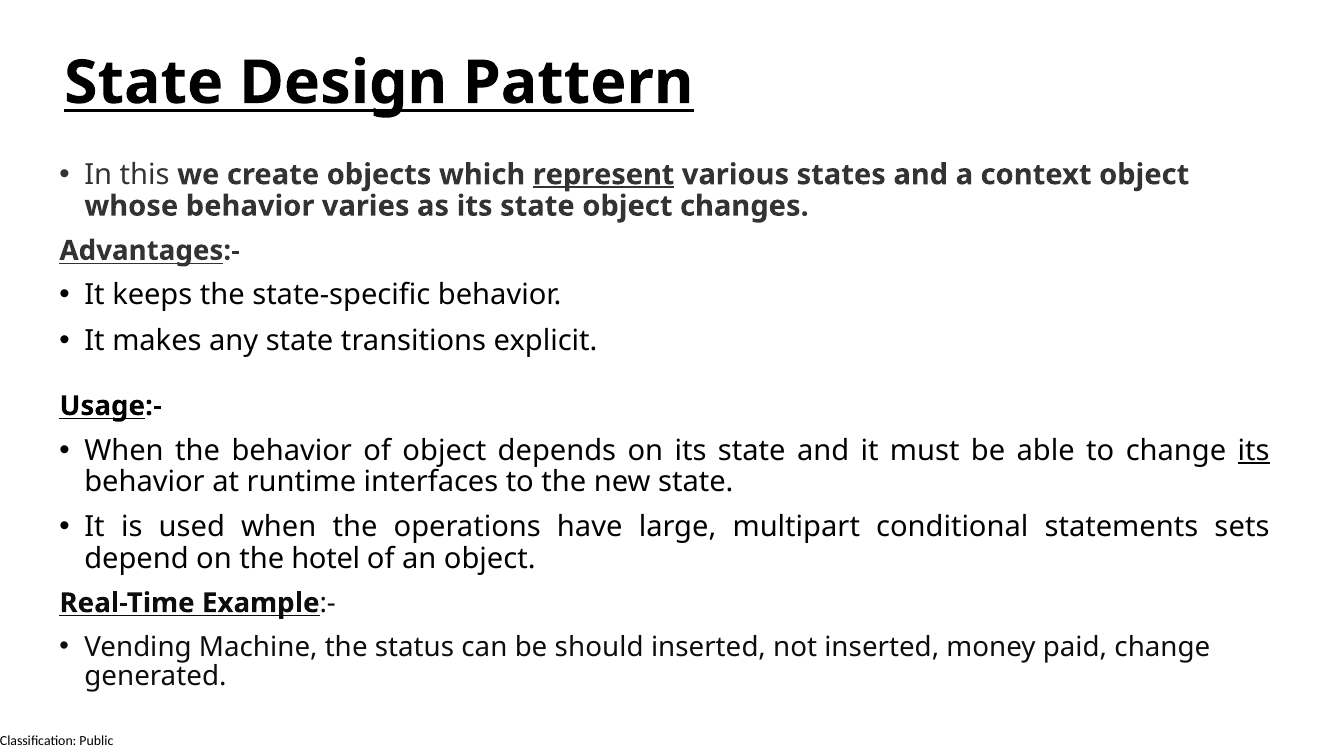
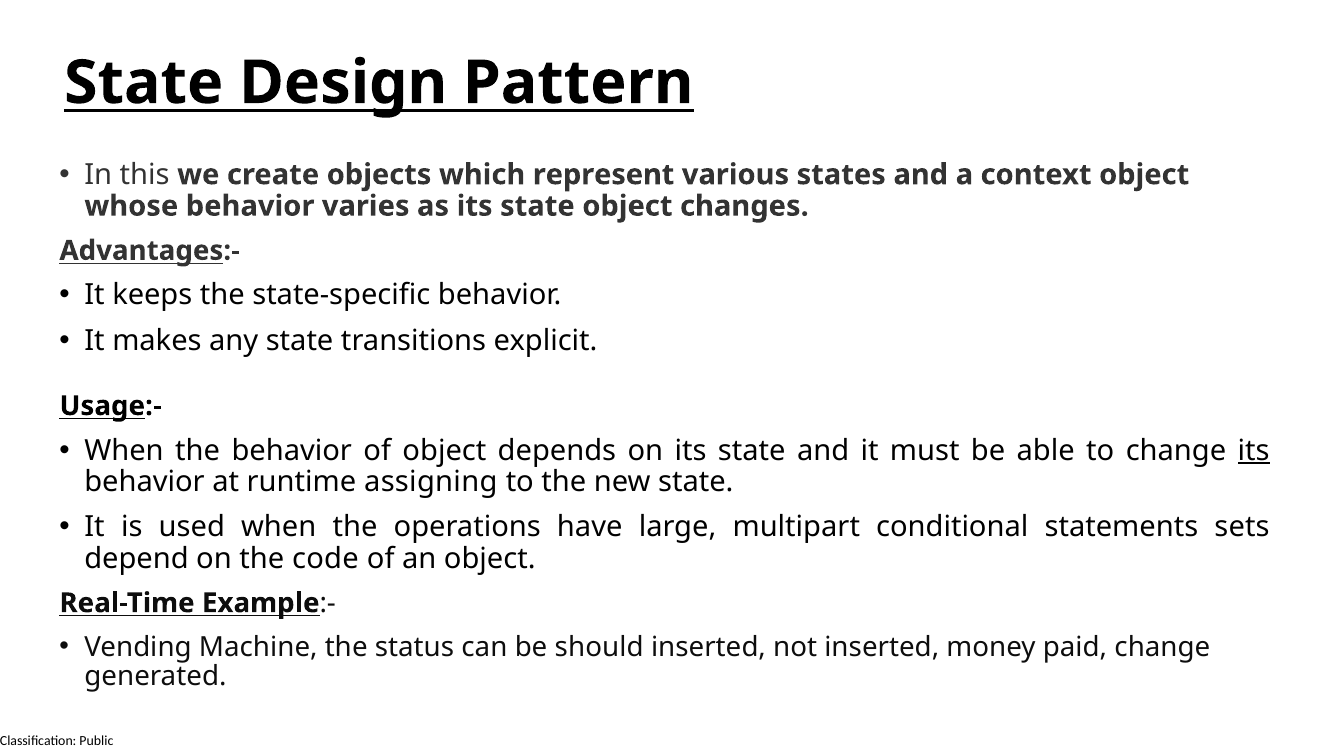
represent underline: present -> none
interfaces: interfaces -> assigning
hotel: hotel -> code
